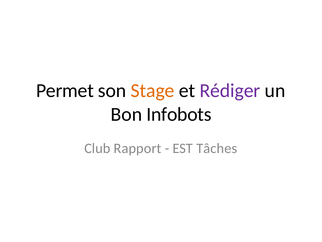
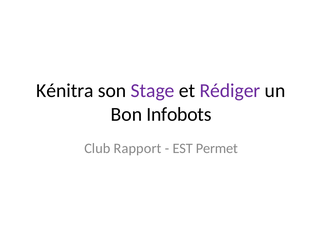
Permet: Permet -> Kénitra
Stage colour: orange -> purple
Tâches: Tâches -> Permet
